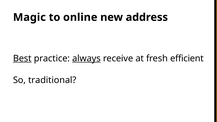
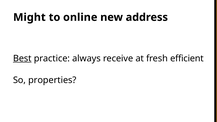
Magic: Magic -> Might
always underline: present -> none
traditional: traditional -> properties
